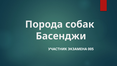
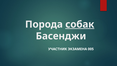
собак underline: none -> present
